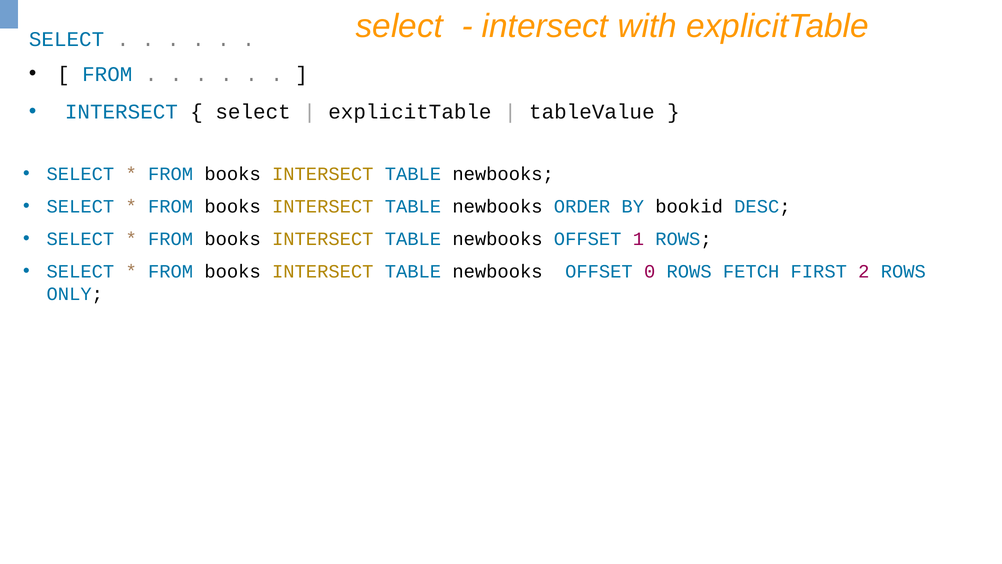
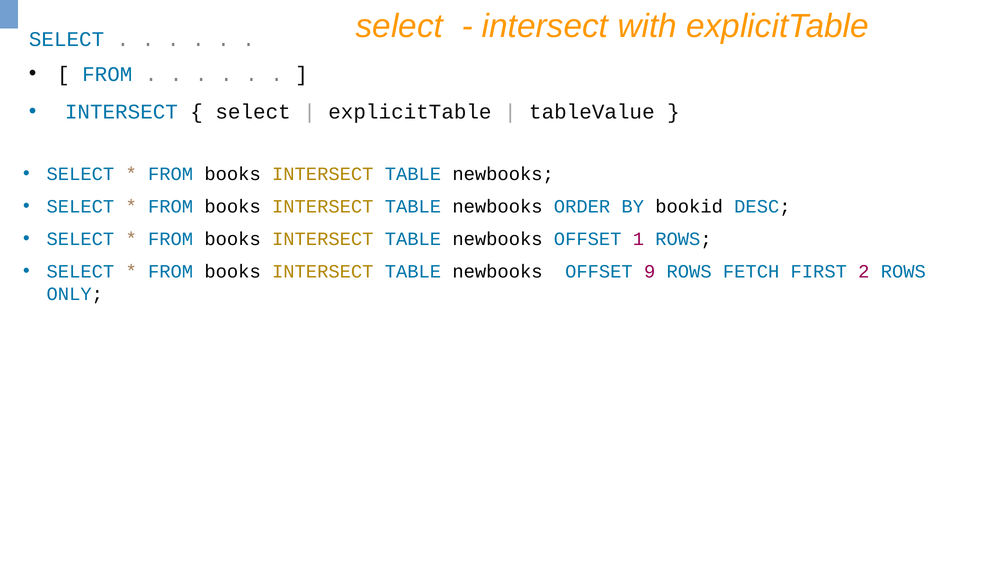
0: 0 -> 9
